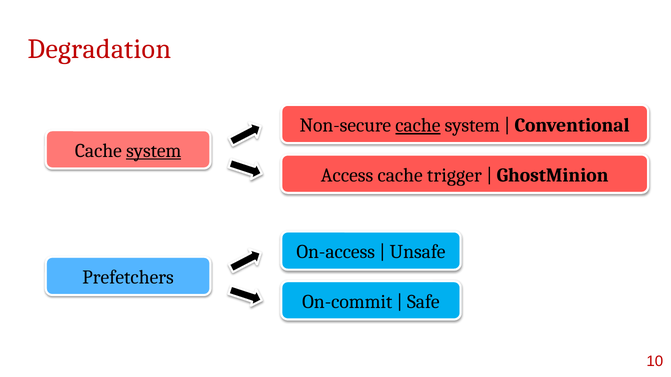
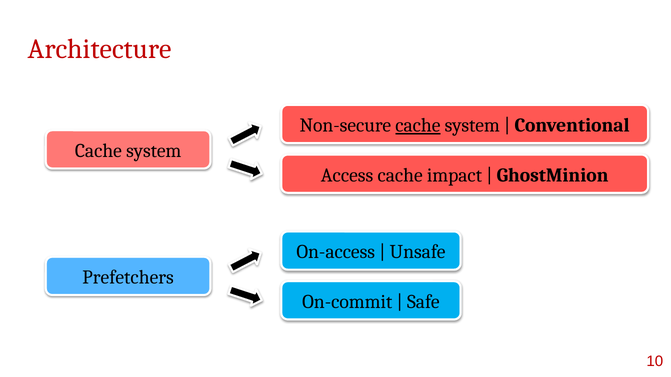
Degradation: Degradation -> Architecture
system at (154, 151) underline: present -> none
trigger: trigger -> impact
